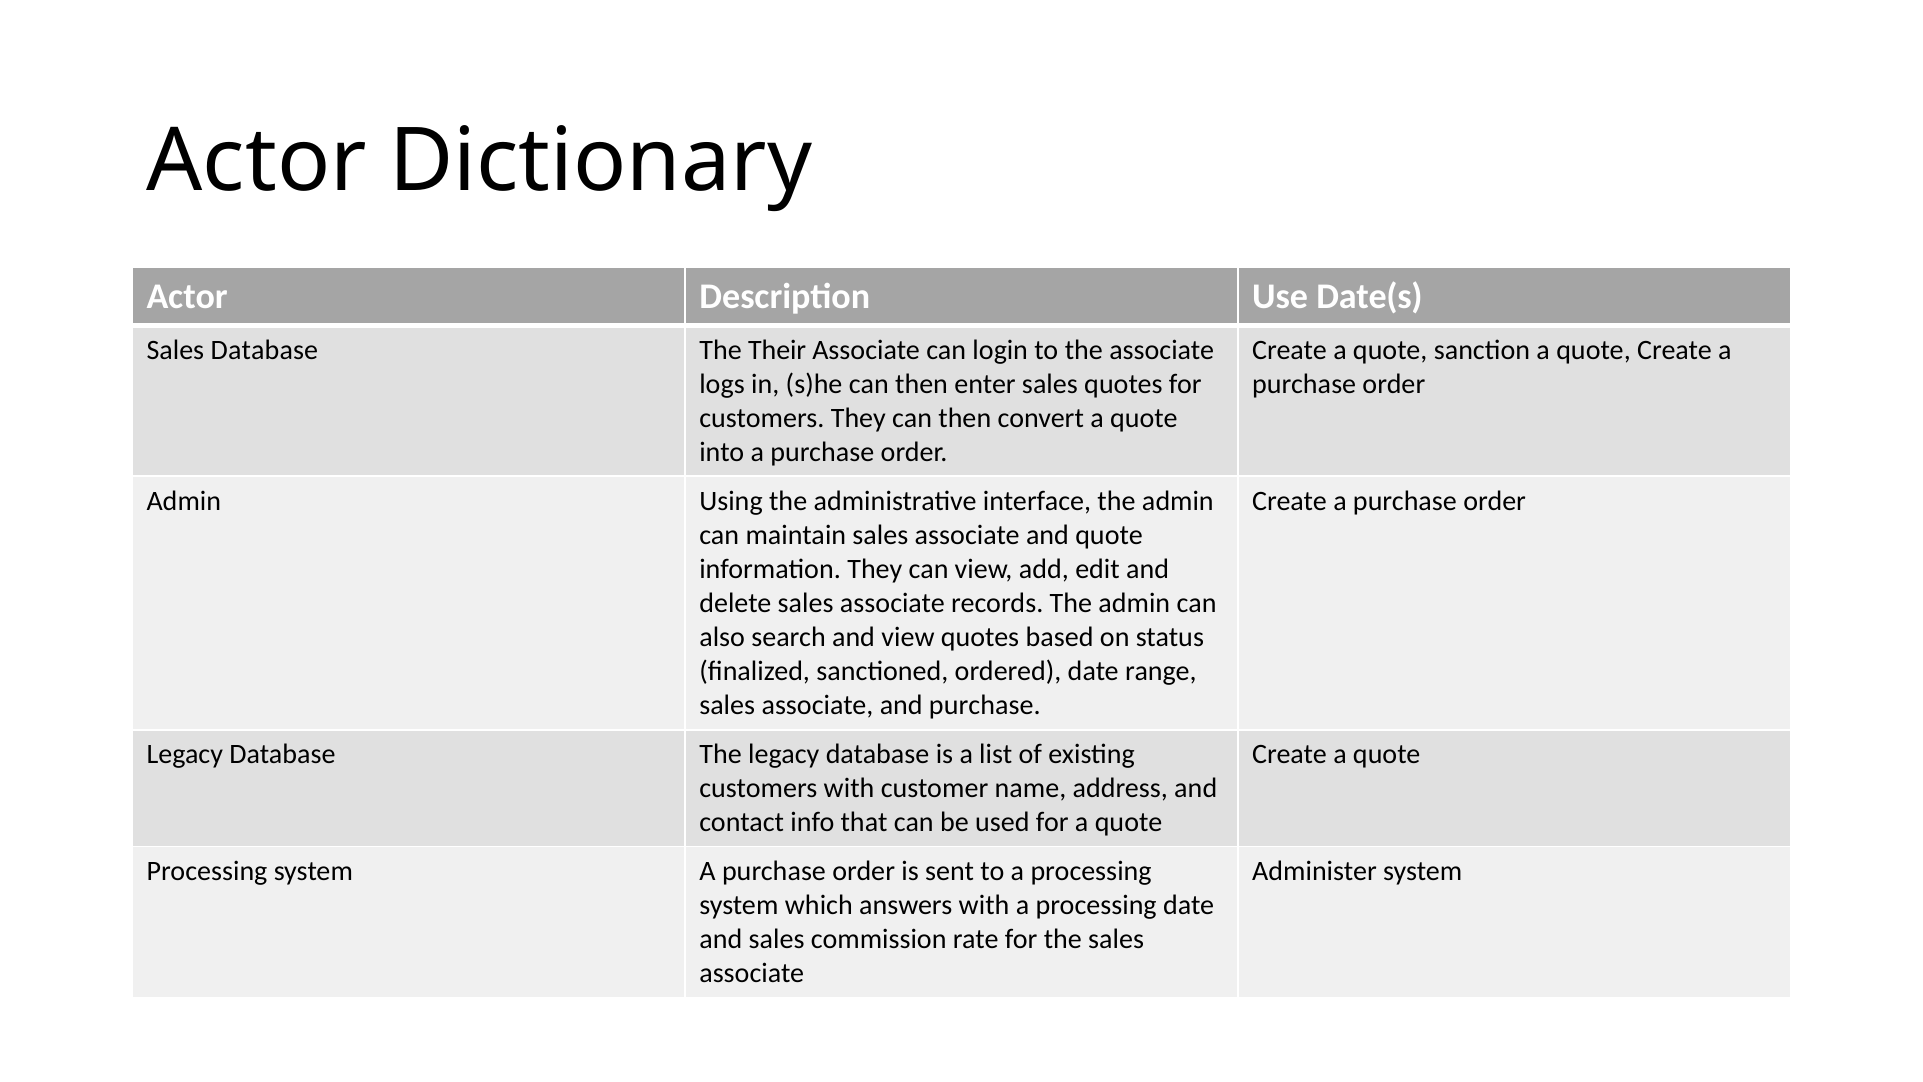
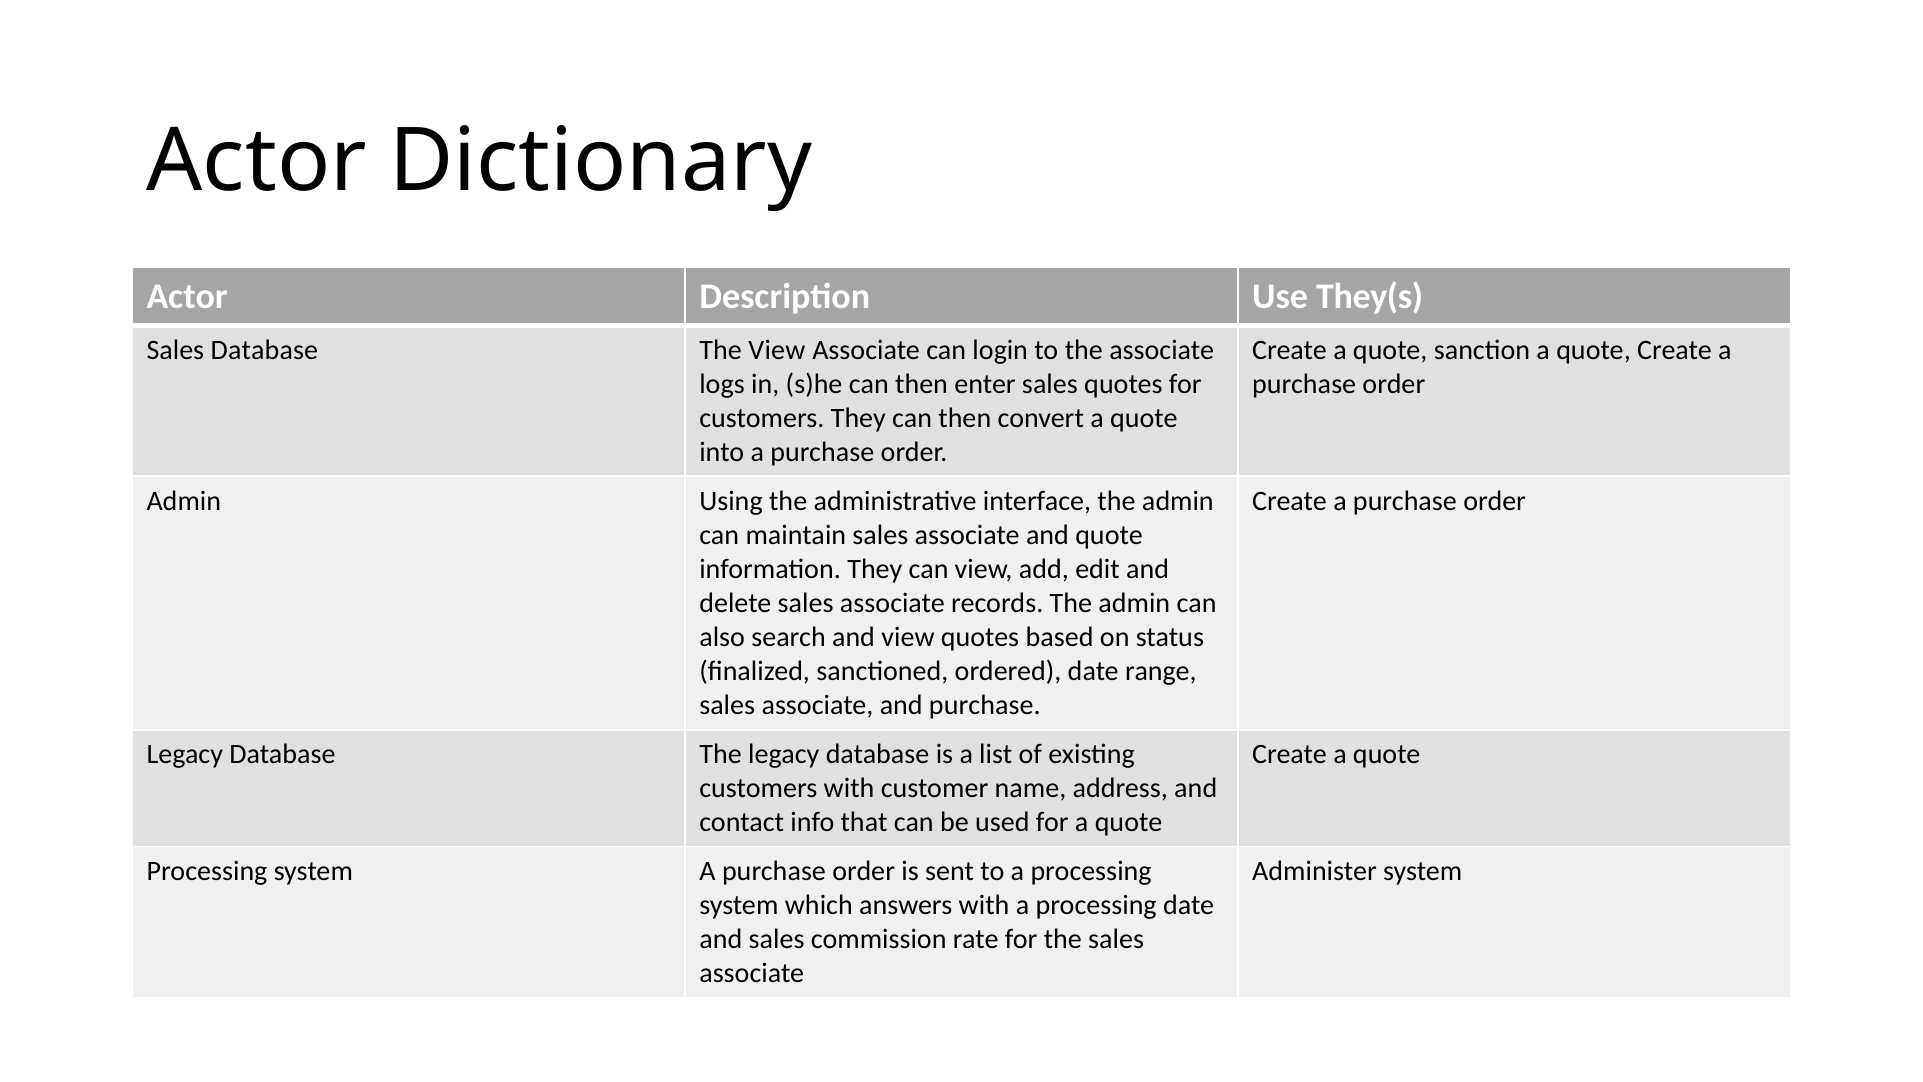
Date(s: Date(s -> They(s
The Their: Their -> View
